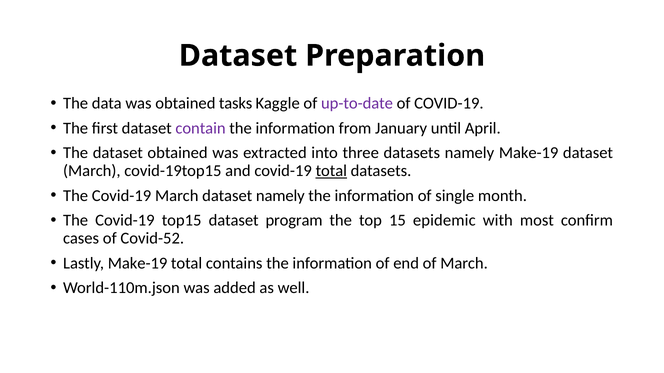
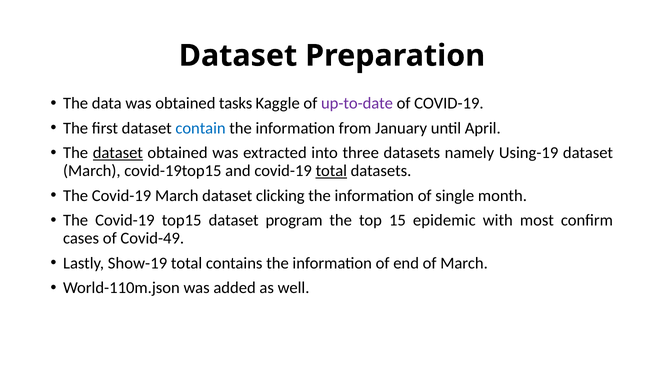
contain colour: purple -> blue
dataset at (118, 153) underline: none -> present
namely Make-19: Make-19 -> Using-19
dataset namely: namely -> clicking
Covid-52: Covid-52 -> Covid-49
Lastly Make-19: Make-19 -> Show-19
